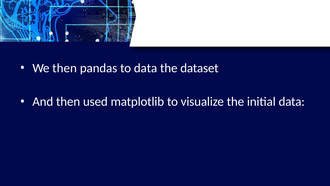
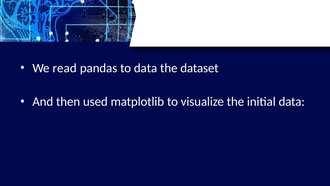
We then: then -> read
